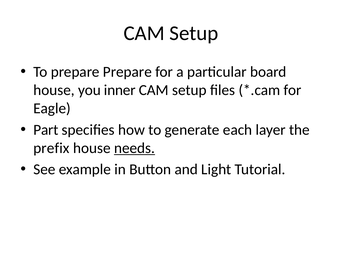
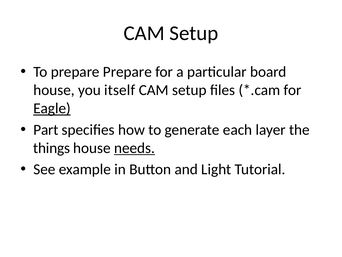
inner: inner -> itself
Eagle underline: none -> present
prefix: prefix -> things
